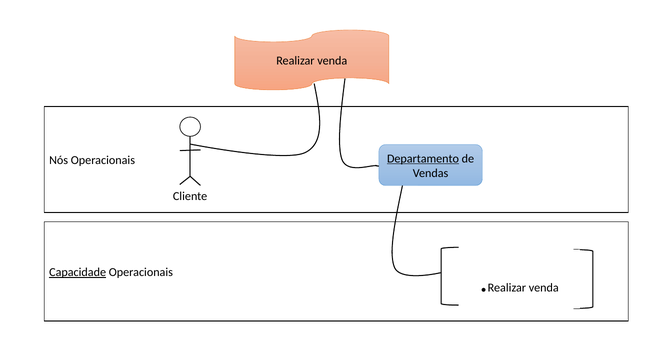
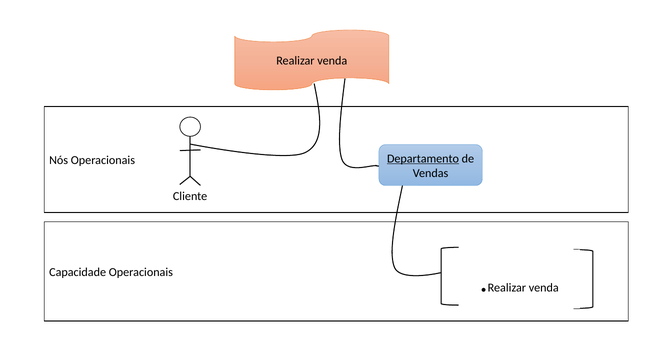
Capacidade underline: present -> none
